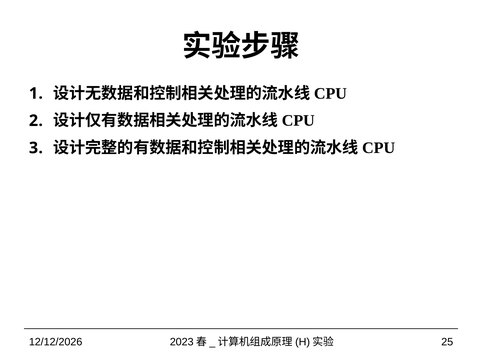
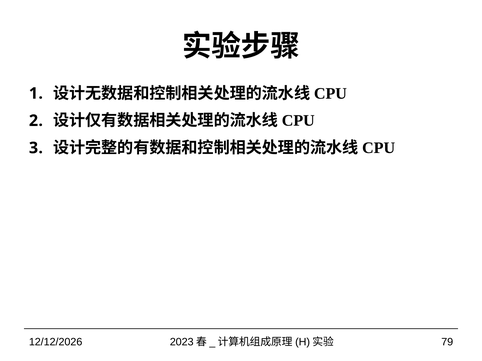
25: 25 -> 79
